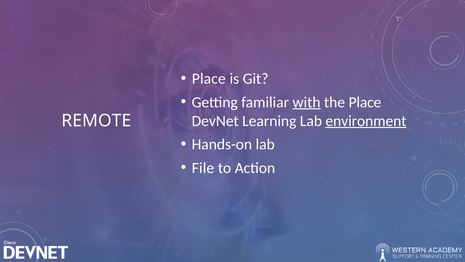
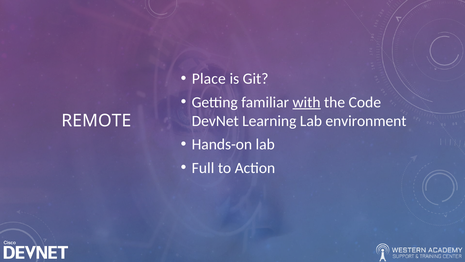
the Place: Place -> Code
environment underline: present -> none
File: File -> Full
